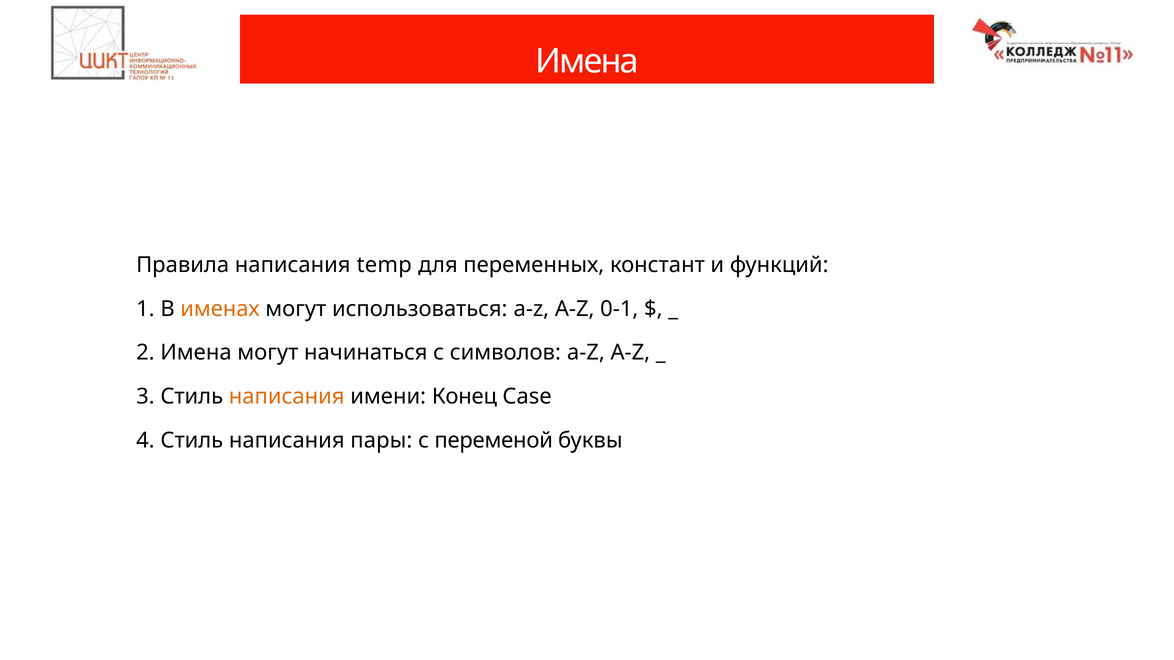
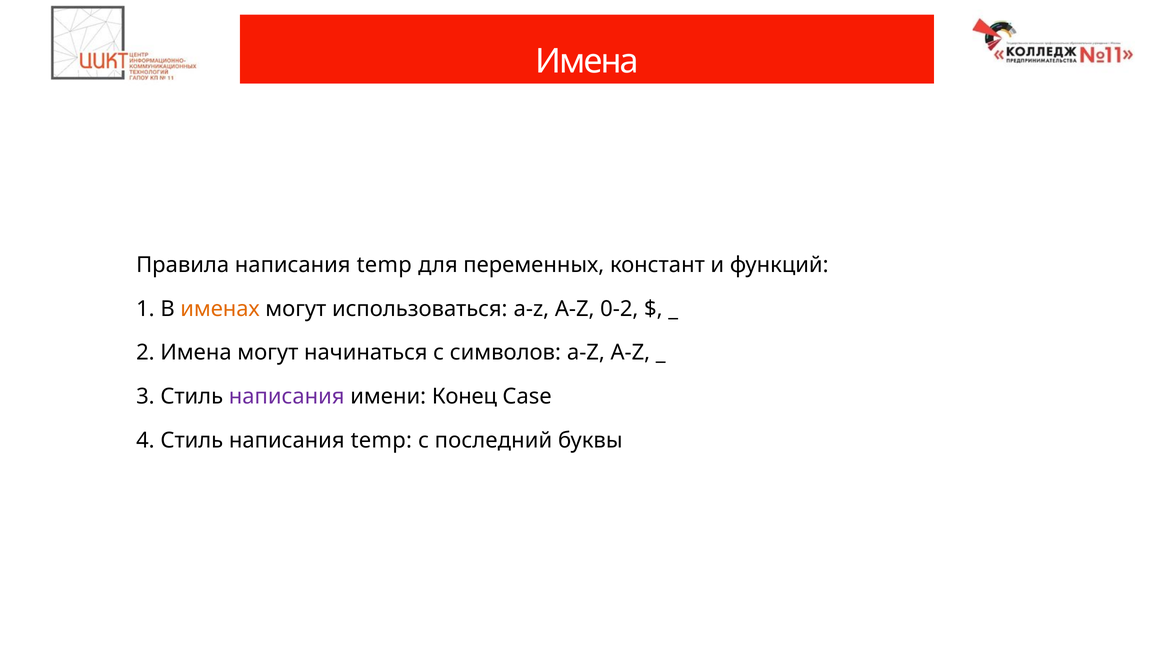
0-1: 0-1 -> 0-2
написания at (287, 397) colour: orange -> purple
Стиль написания пары: пары -> temp
переменой: переменой -> последний
